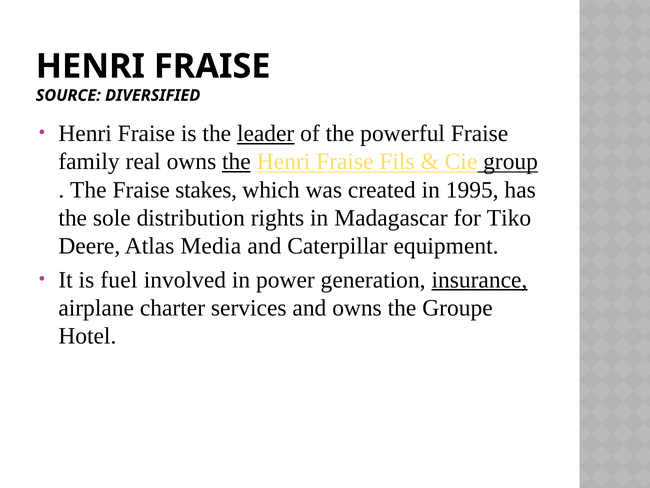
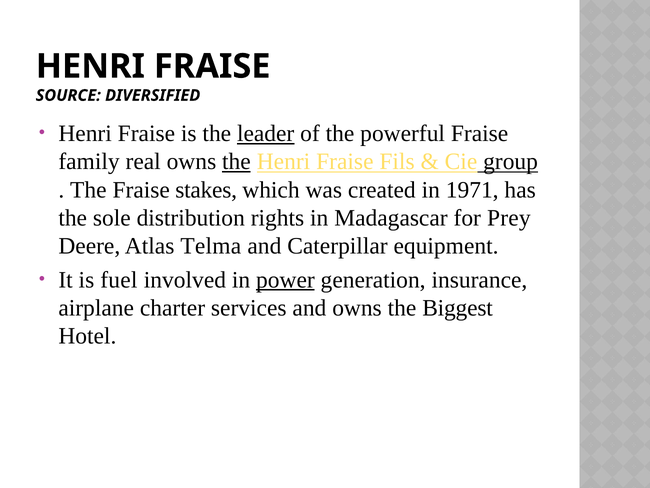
1995: 1995 -> 1971
Tiko: Tiko -> Prey
Media: Media -> Telma
power underline: none -> present
insurance underline: present -> none
Groupe: Groupe -> Biggest
